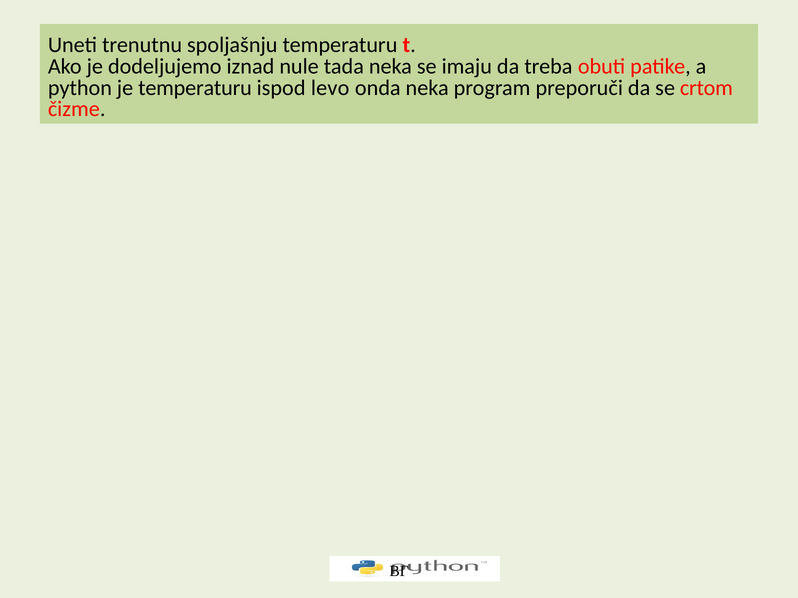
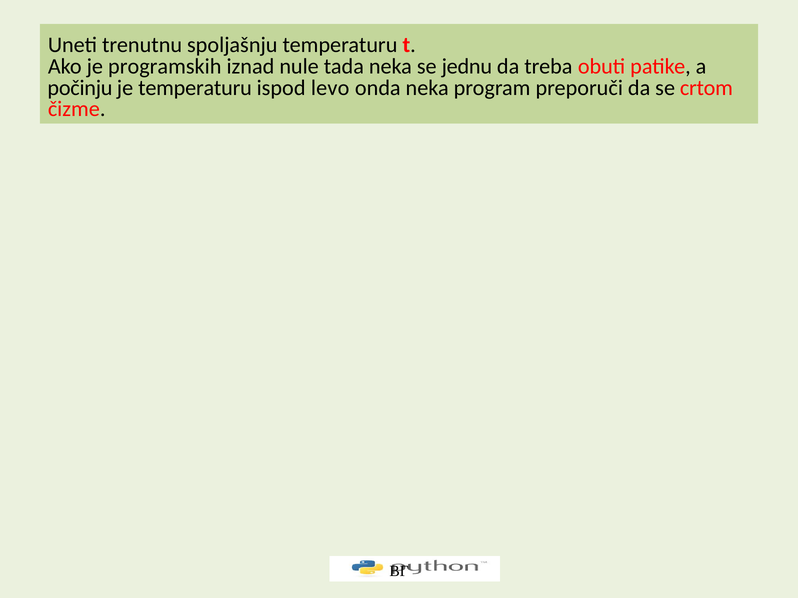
dodeljujemo: dodeljujemo -> programskih
imaju: imaju -> jednu
python: python -> počinju
